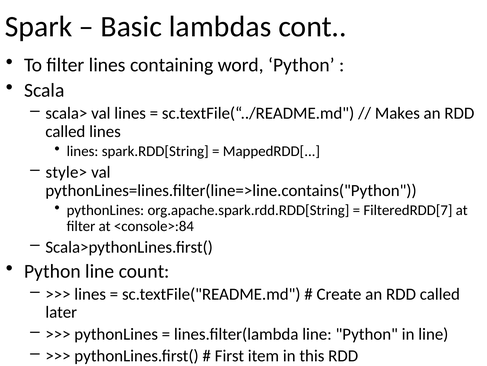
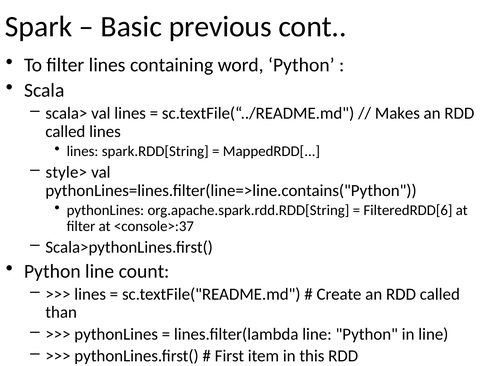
lambdas: lambdas -> previous
FilteredRDD[7: FilteredRDD[7 -> FilteredRDD[6
<console>:84: <console>:84 -> <console>:37
later: later -> than
